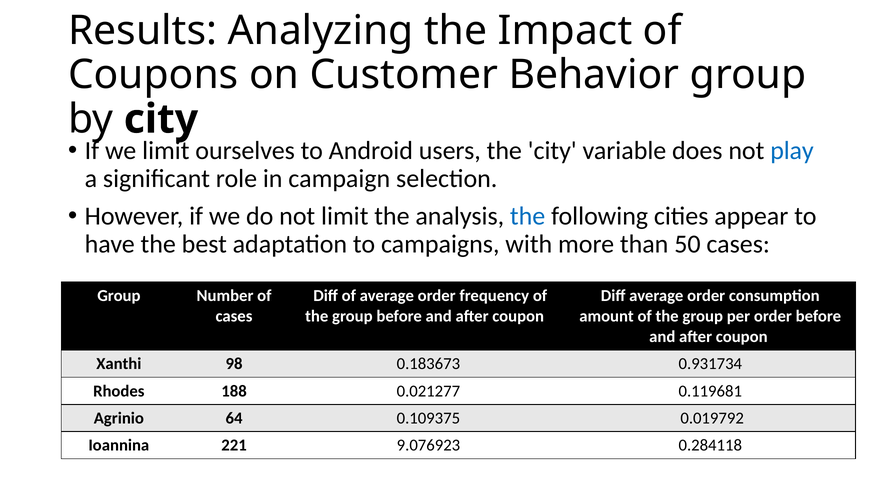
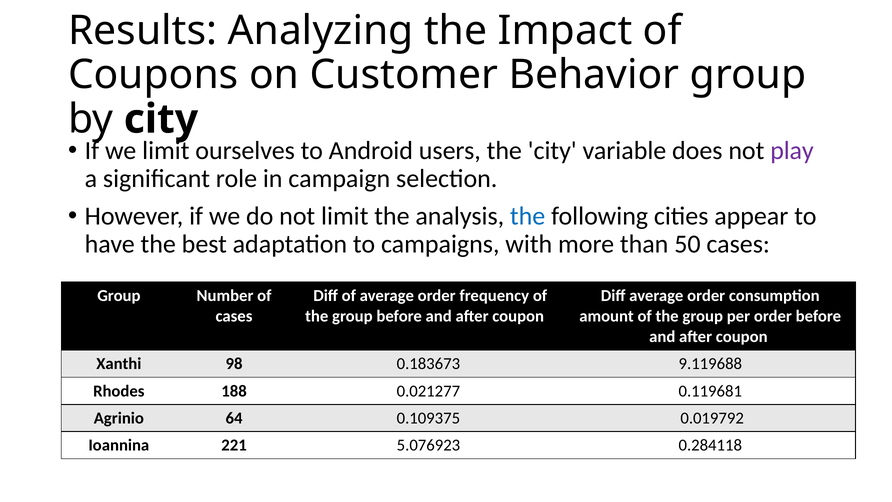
play colour: blue -> purple
0.931734: 0.931734 -> 9.119688
9.076923: 9.076923 -> 5.076923
